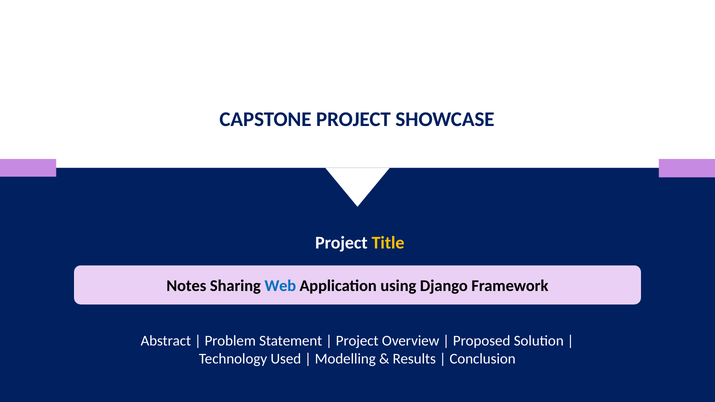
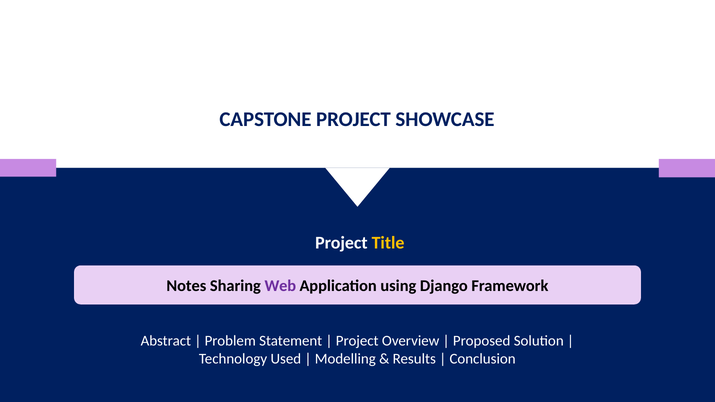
Web colour: blue -> purple
